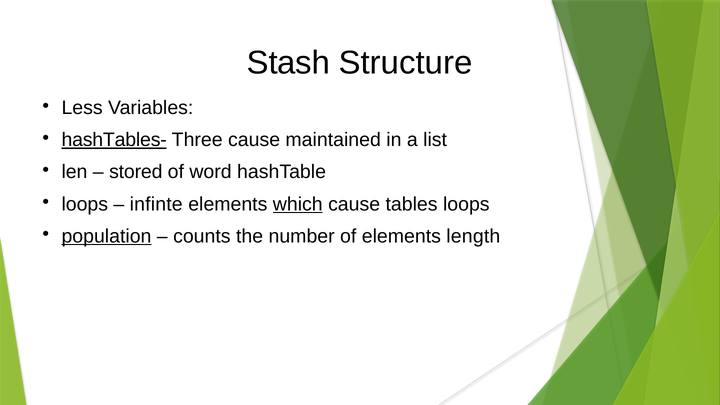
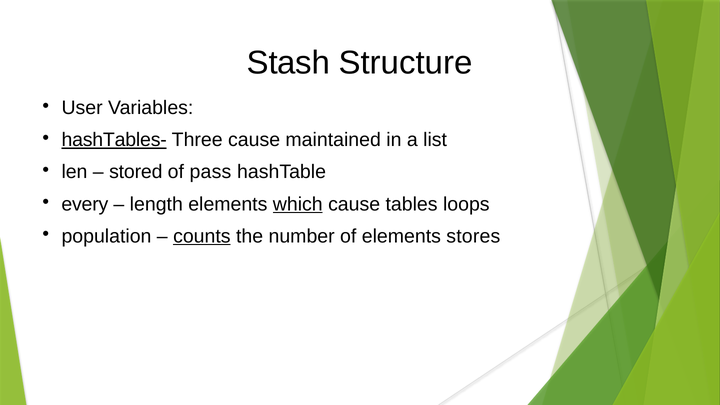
Less: Less -> User
word: word -> pass
loops at (85, 204): loops -> every
infinte: infinte -> length
population underline: present -> none
counts underline: none -> present
length: length -> stores
